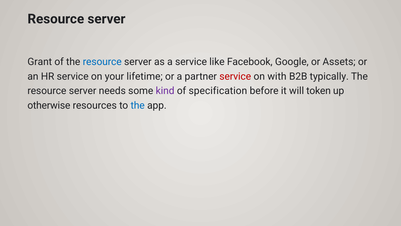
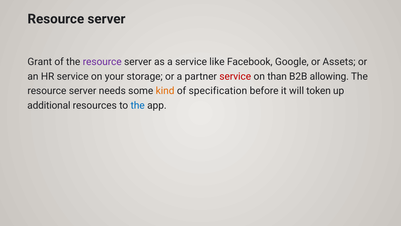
resource at (102, 62) colour: blue -> purple
lifetime: lifetime -> storage
with: with -> than
typically: typically -> allowing
kind colour: purple -> orange
otherwise: otherwise -> additional
